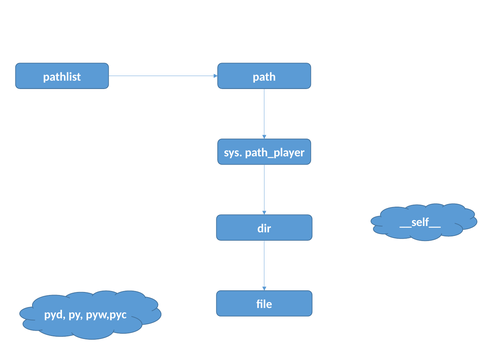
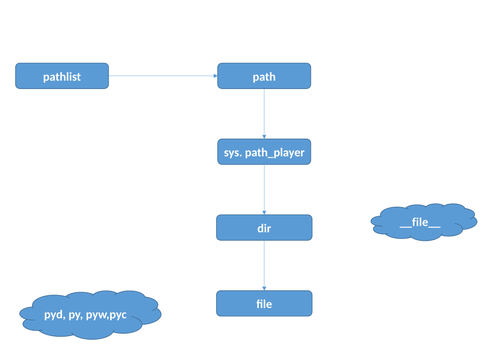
__self__: __self__ -> __file__
